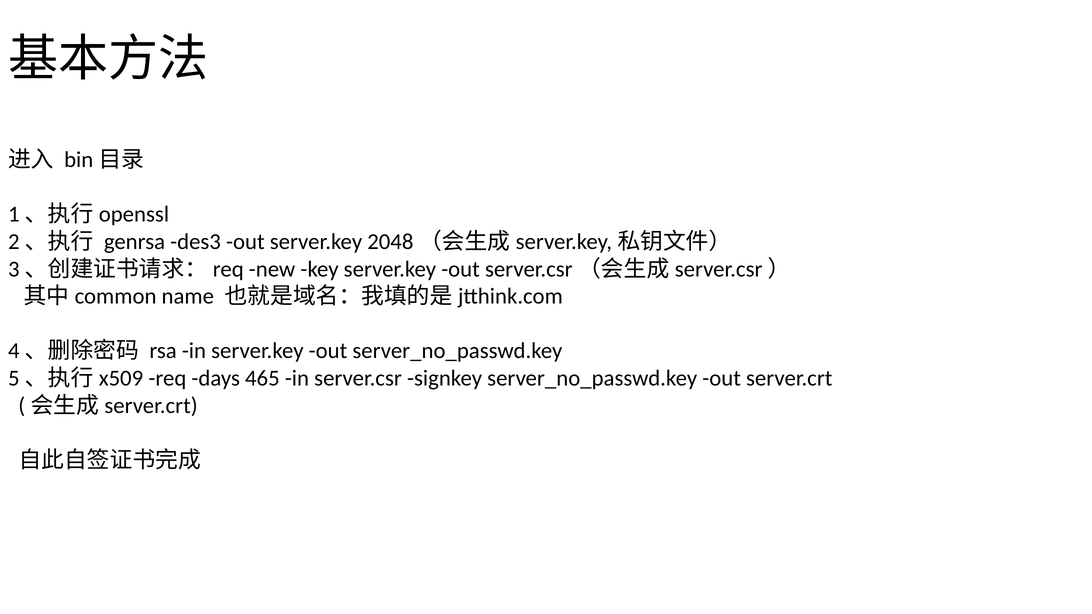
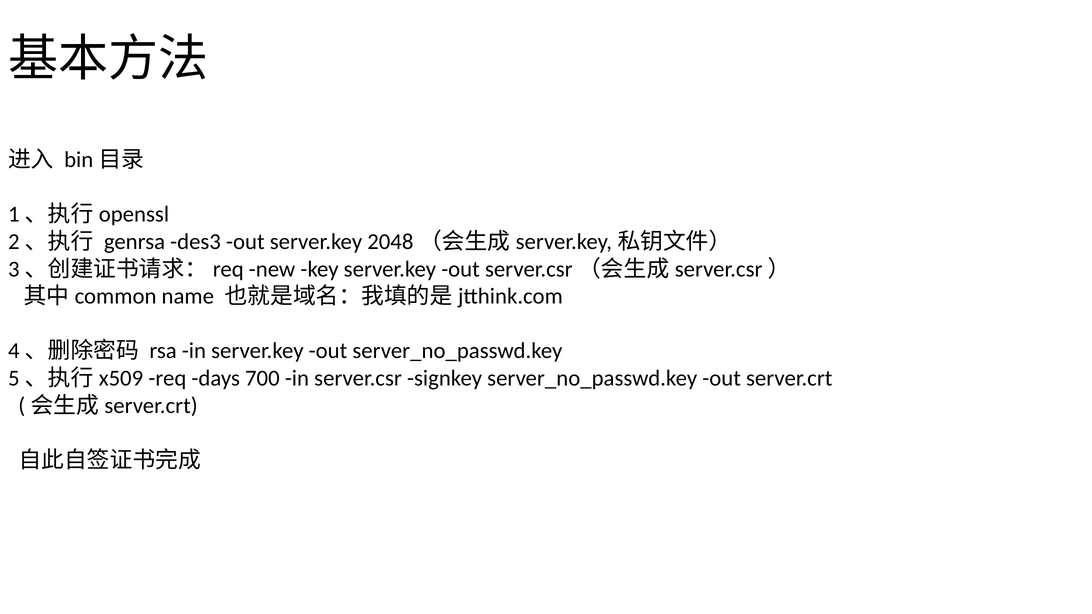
465: 465 -> 700
